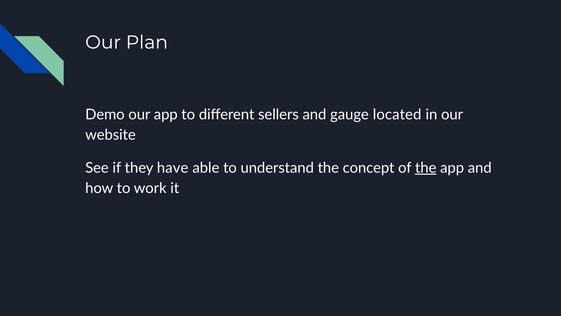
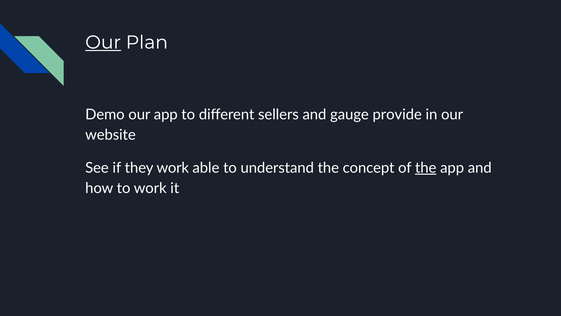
Our at (103, 42) underline: none -> present
located: located -> provide
they have: have -> work
